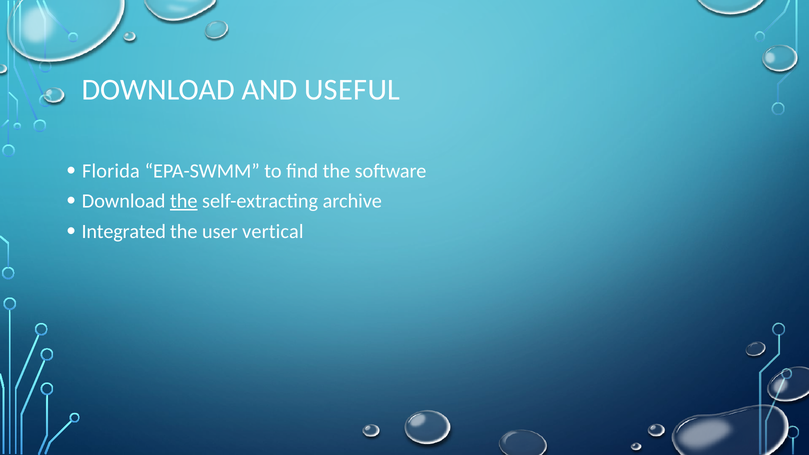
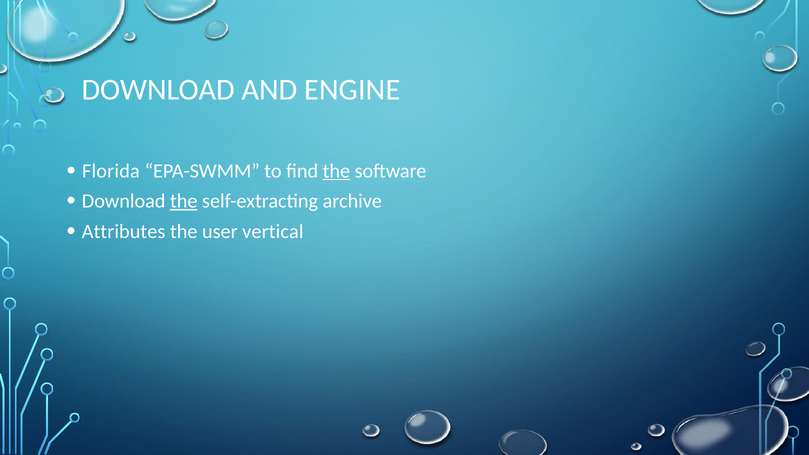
USEFUL: USEFUL -> ENGINE
the at (336, 171) underline: none -> present
Integrated: Integrated -> Attributes
